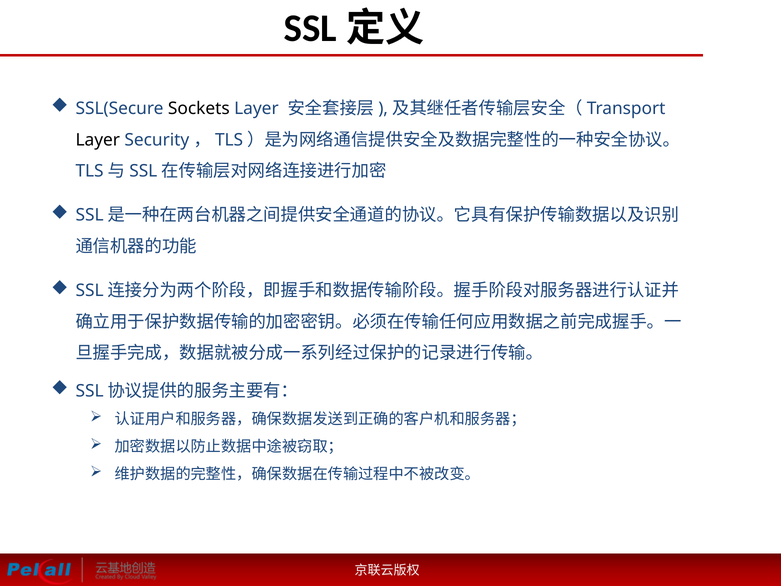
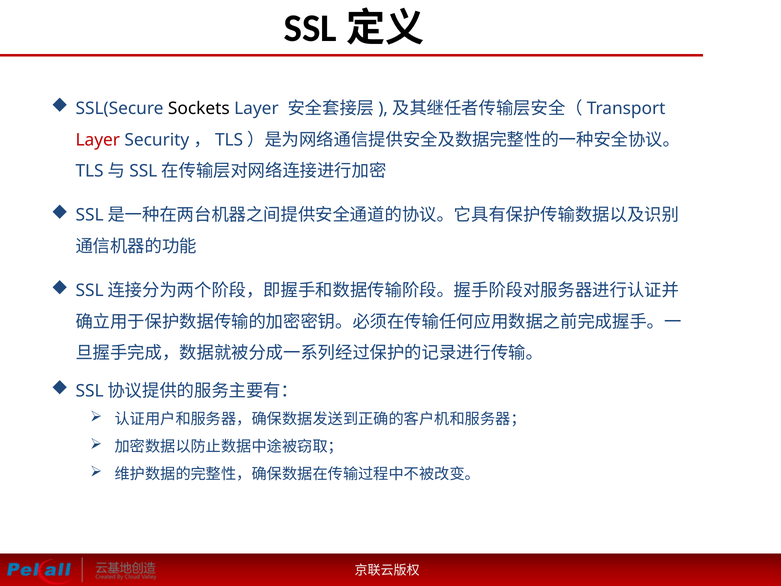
Layer at (98, 140) colour: black -> red
